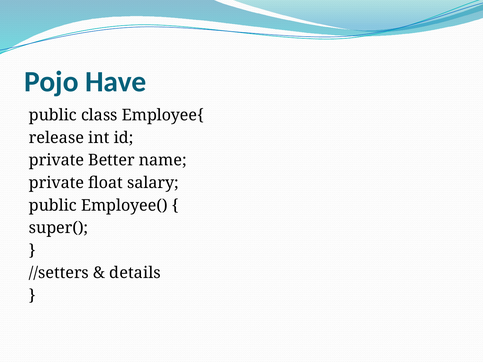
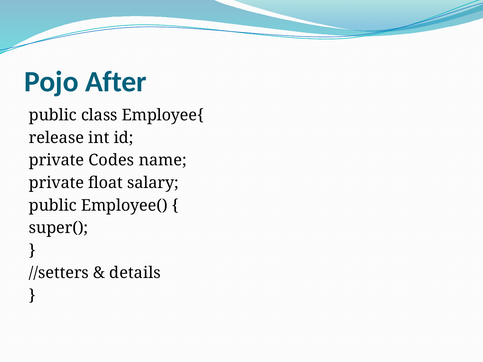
Have: Have -> After
Better: Better -> Codes
